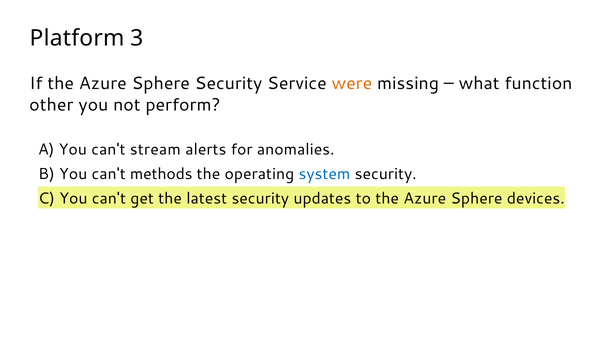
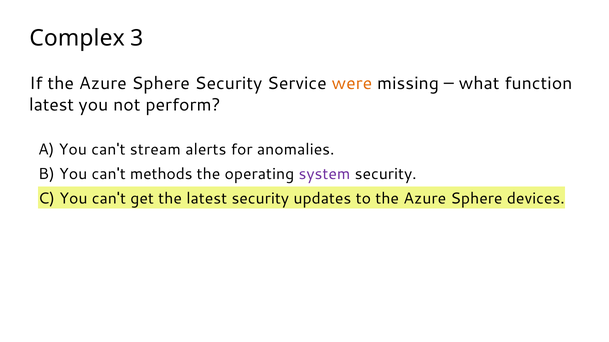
Platform: Platform -> Complex
other at (51, 105): other -> latest
system colour: blue -> purple
